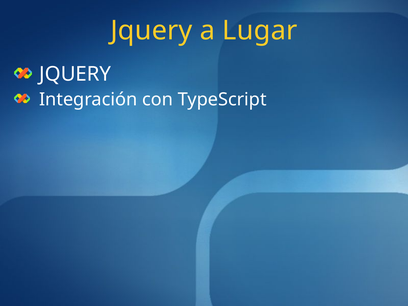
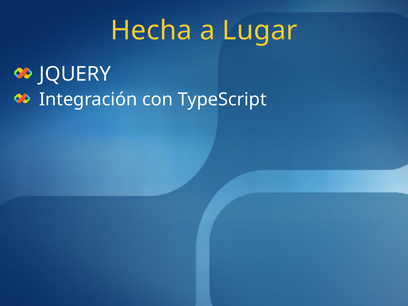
Jquery at (151, 30): Jquery -> Hecha
